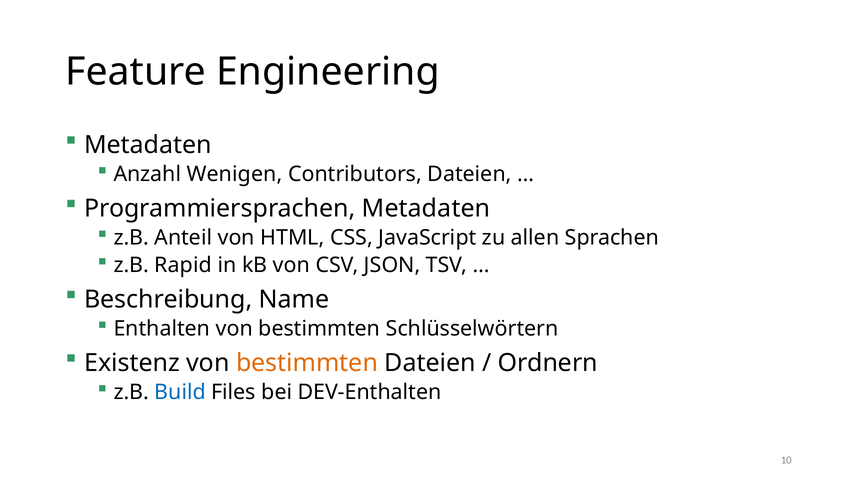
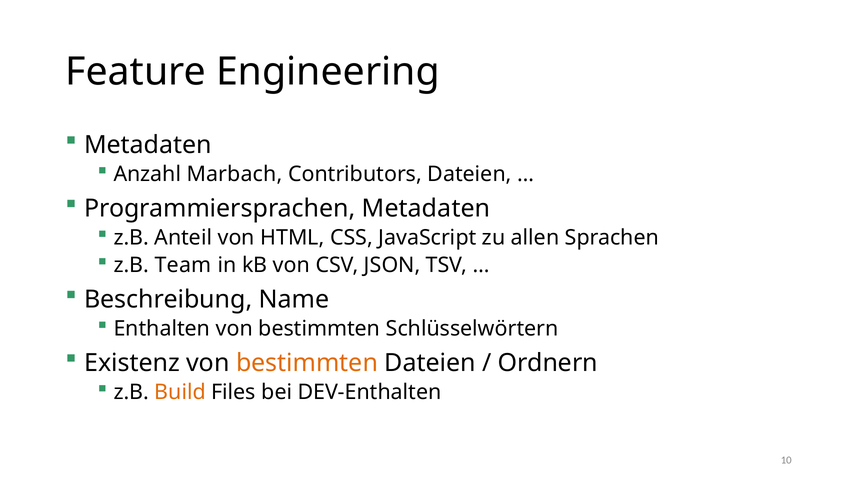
Wenigen: Wenigen -> Marbach
Rapid: Rapid -> Team
Build colour: blue -> orange
